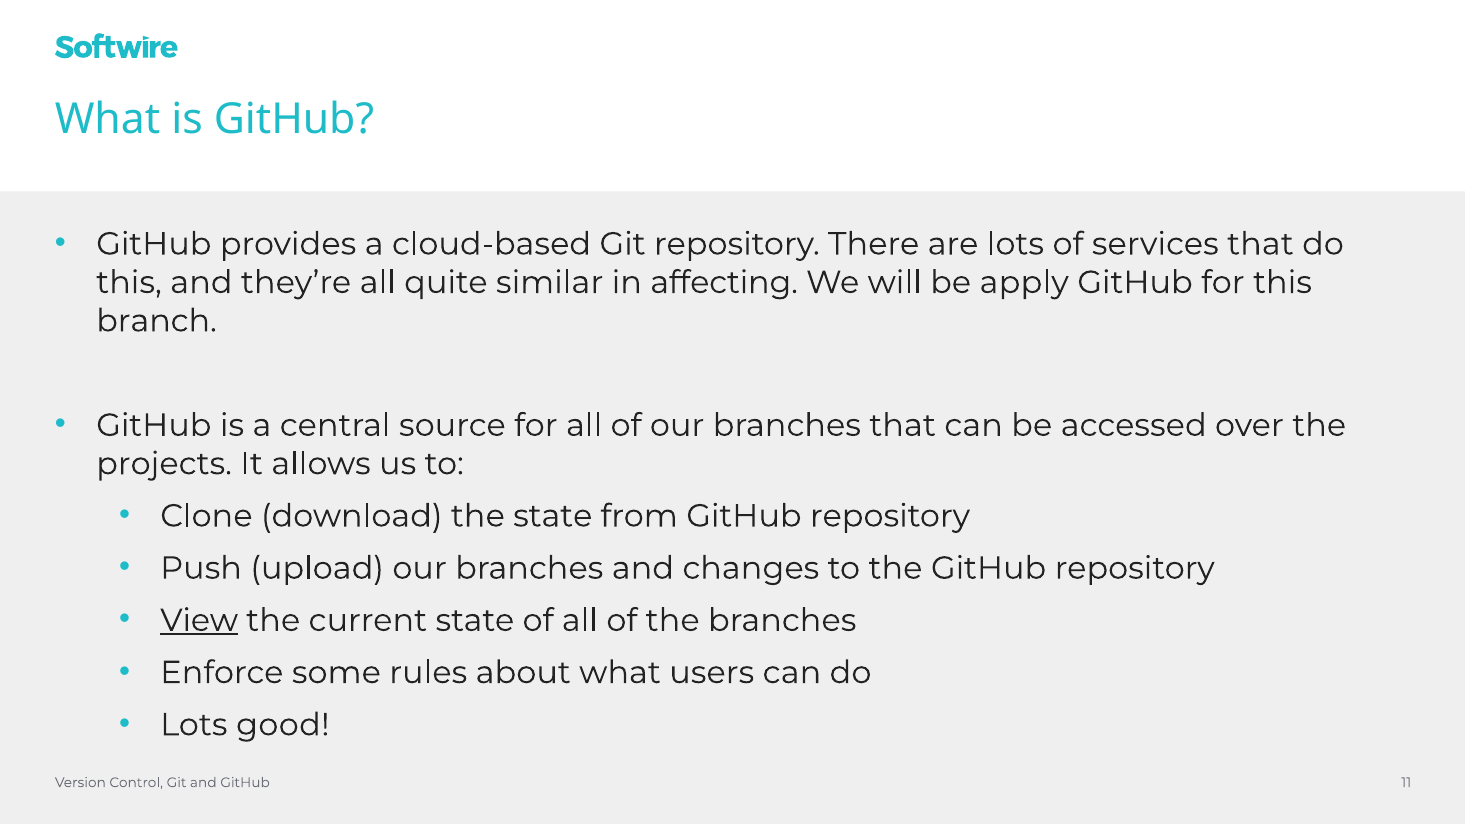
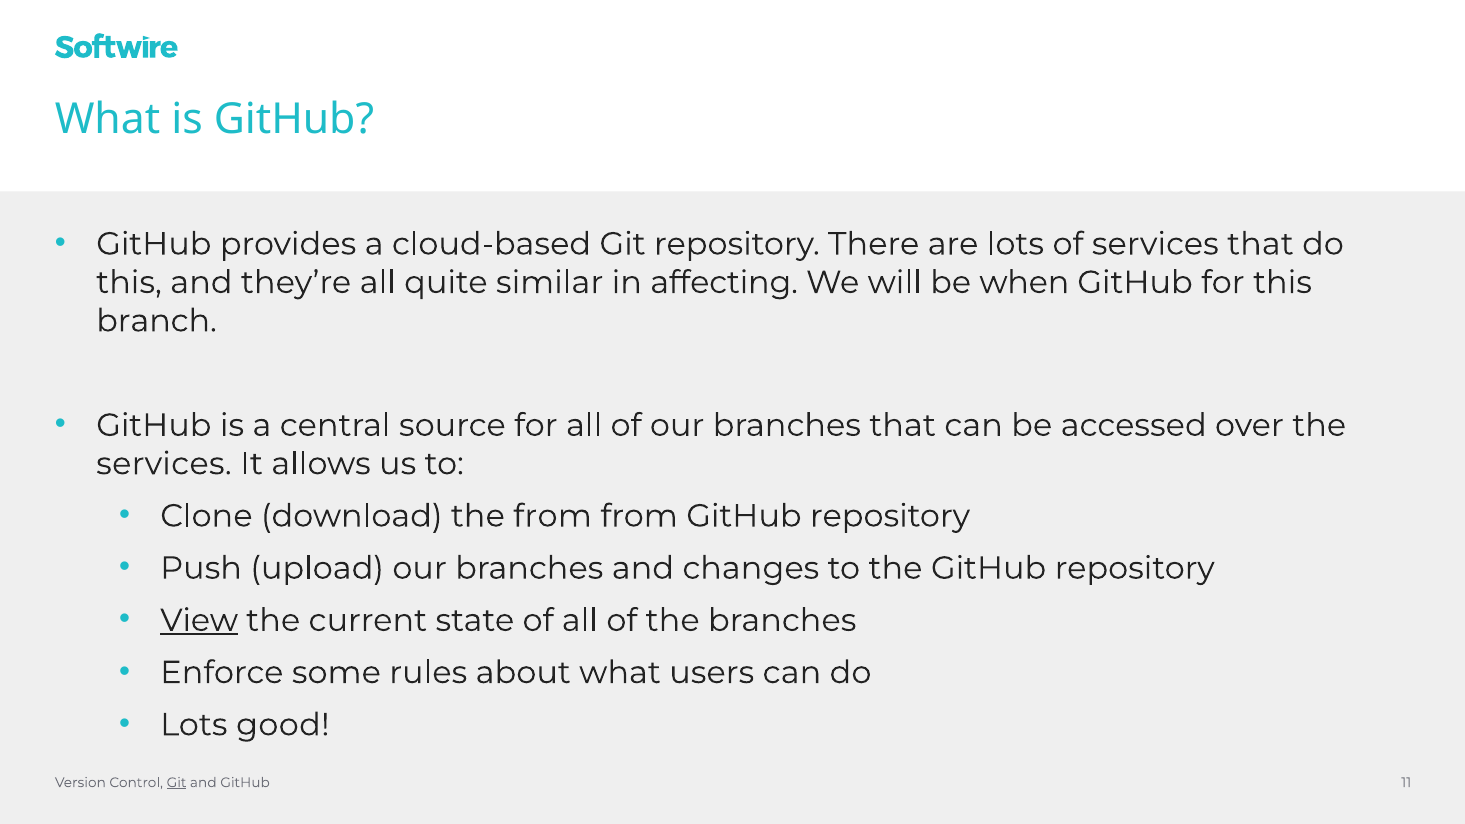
apply: apply -> when
projects at (164, 464): projects -> services
the state: state -> from
Git at (176, 783) underline: none -> present
